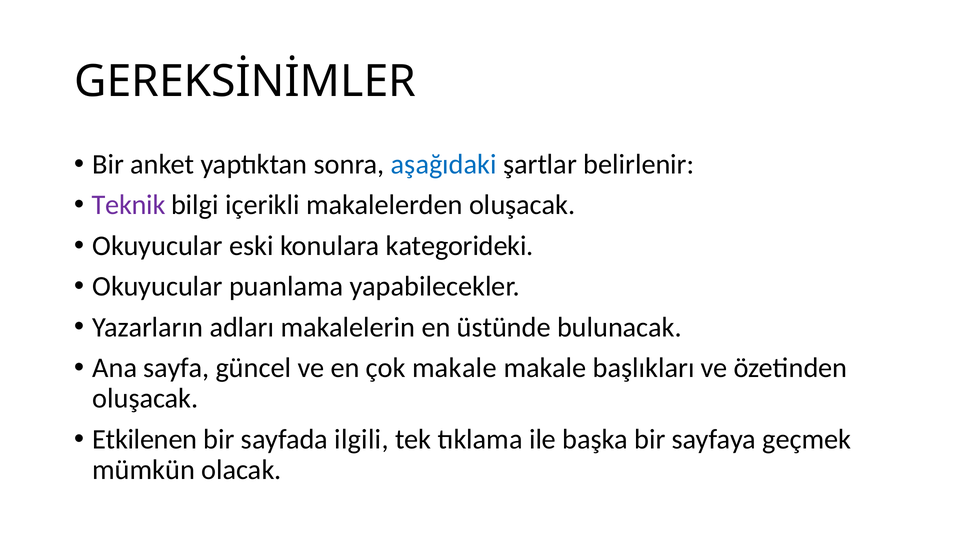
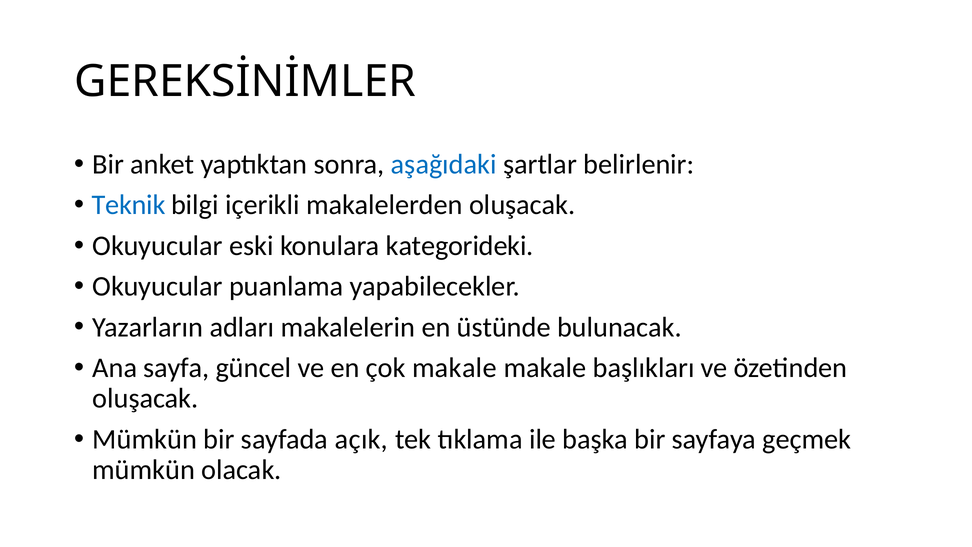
Teknik colour: purple -> blue
Etkilenen at (145, 439): Etkilenen -> Mümkün
ilgili: ilgili -> açık
